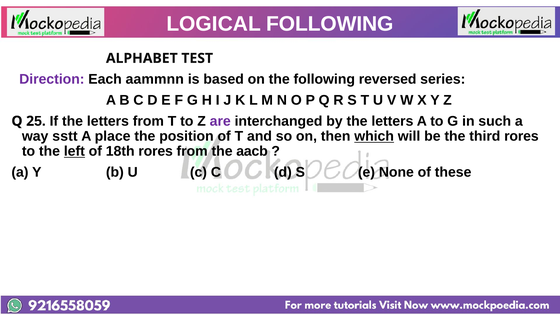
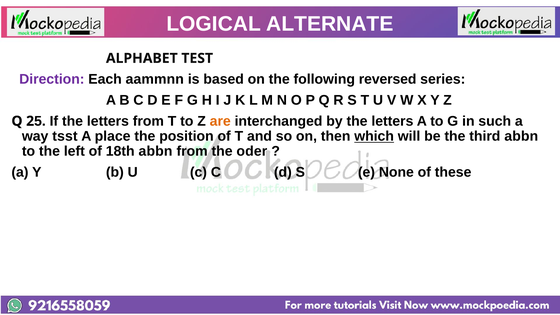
LOGICAL FOLLOWING: FOLLOWING -> ALTERNATE
are colour: purple -> orange
sstt: sstt -> tsst
third rores: rores -> abbn
left underline: present -> none
18th rores: rores -> abbn
aacb: aacb -> oder
